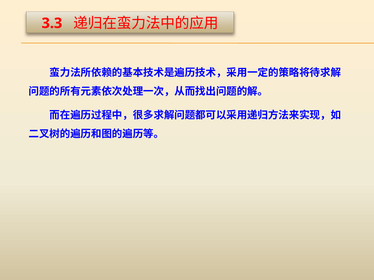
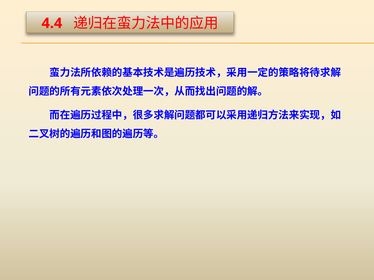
3.3: 3.3 -> 4.4
